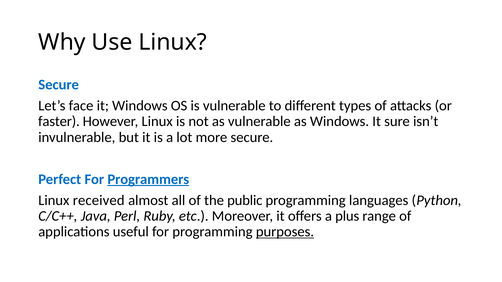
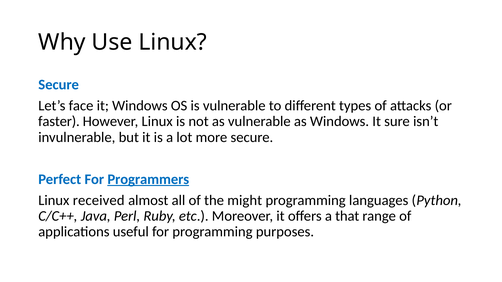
public: public -> might
plus: plus -> that
purposes underline: present -> none
